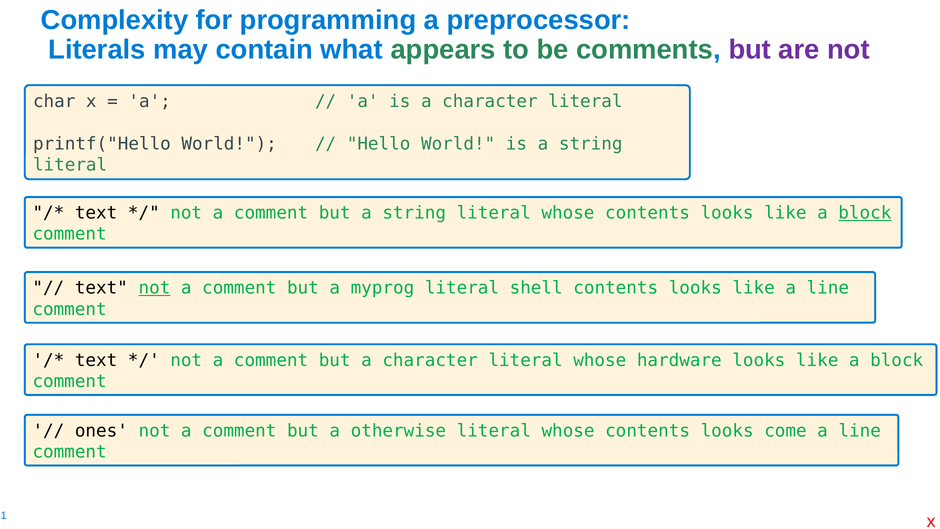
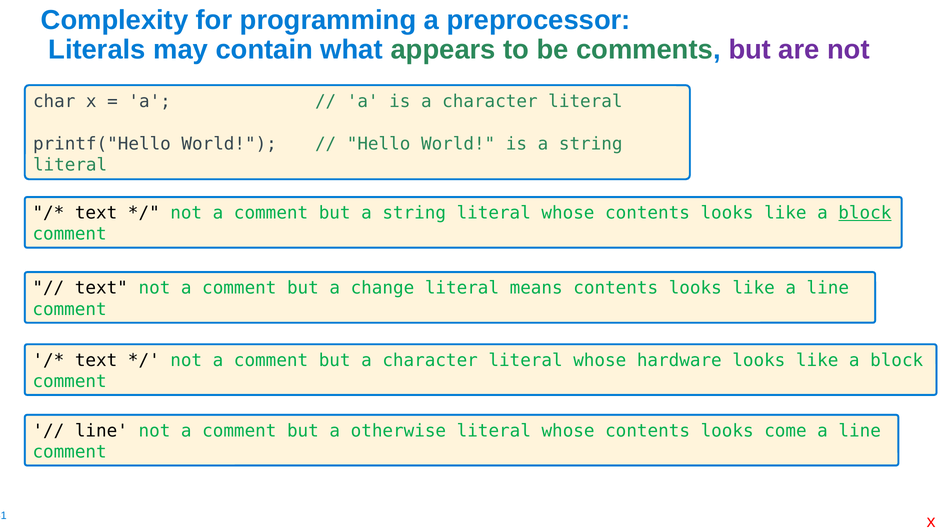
not at (154, 288) underline: present -> none
myprog: myprog -> change
shell: shell -> means
ones at (101, 431): ones -> line
